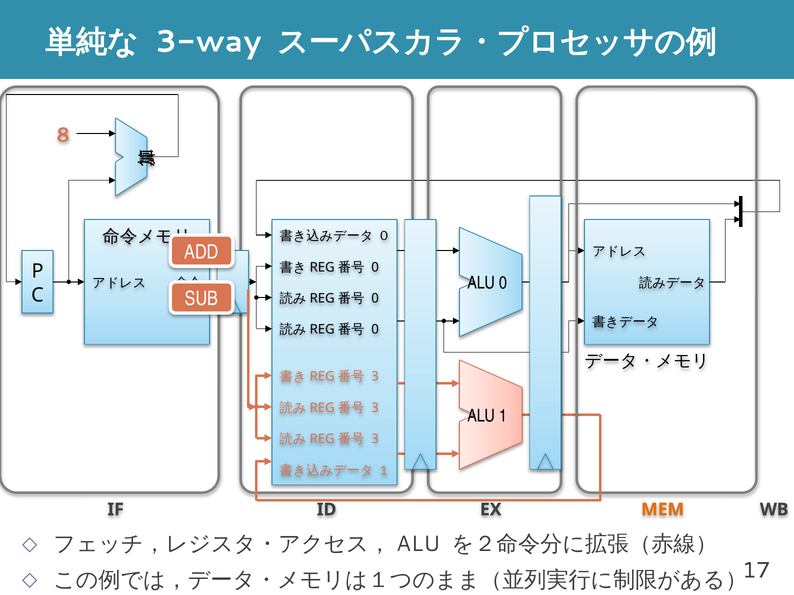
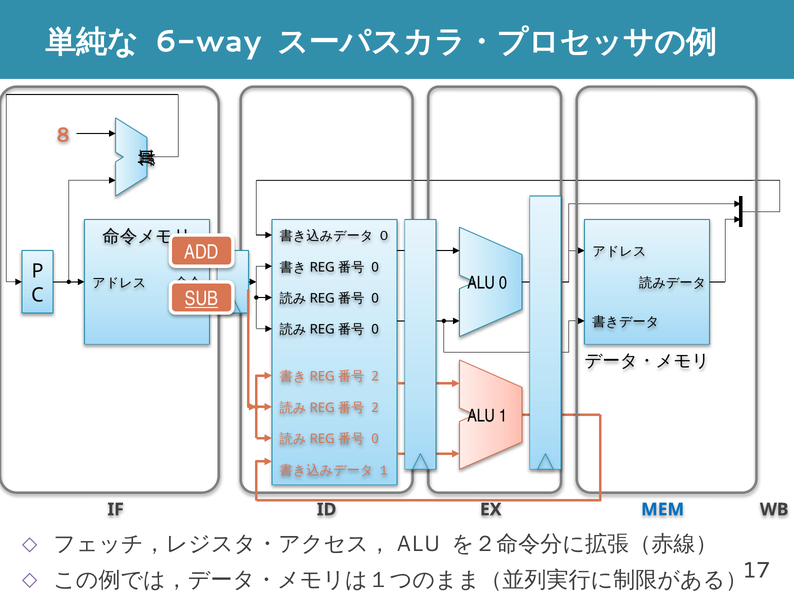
3-way: 3-way -> 6-way
SUB underline: none -> present
3 at (375, 377): 3 -> 2
3 at (375, 408): 3 -> 2
3 at (375, 439): 3 -> 0
MEM colour: orange -> blue
